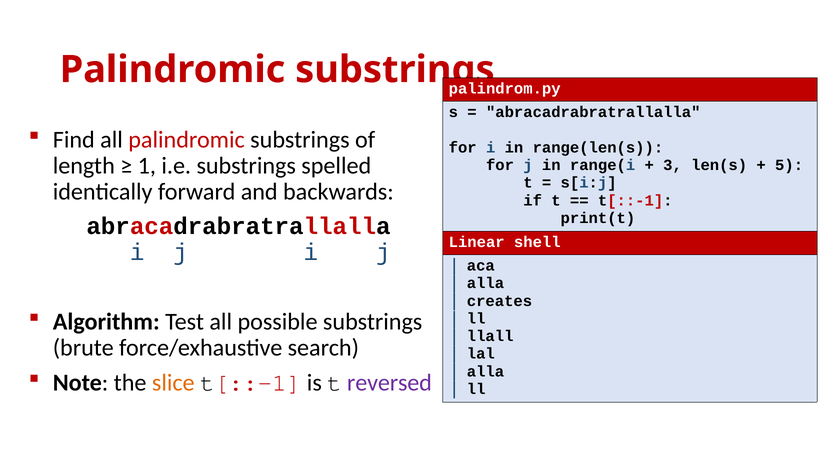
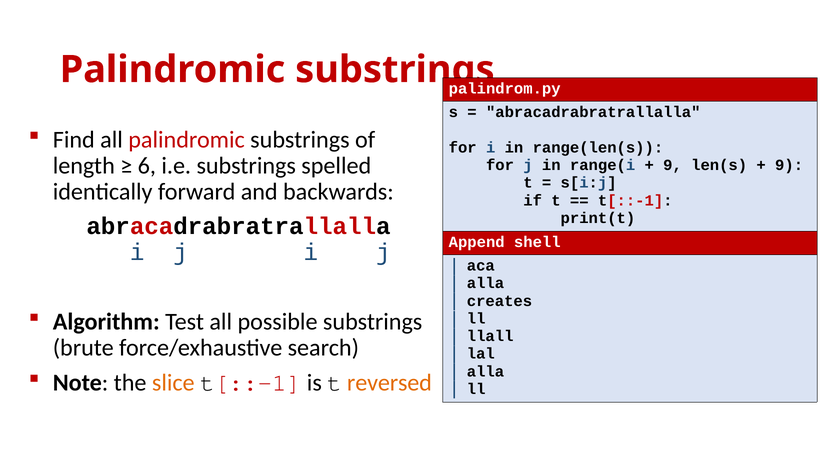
1: 1 -> 6
3 at (673, 165): 3 -> 9
5 at (789, 165): 5 -> 9
Linear: Linear -> Append
reversed colour: purple -> orange
